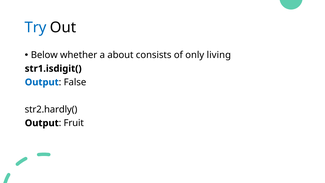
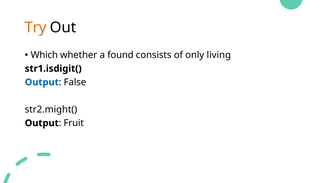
Try colour: blue -> orange
Below: Below -> Which
about: about -> found
str2.hardly(: str2.hardly( -> str2.might(
